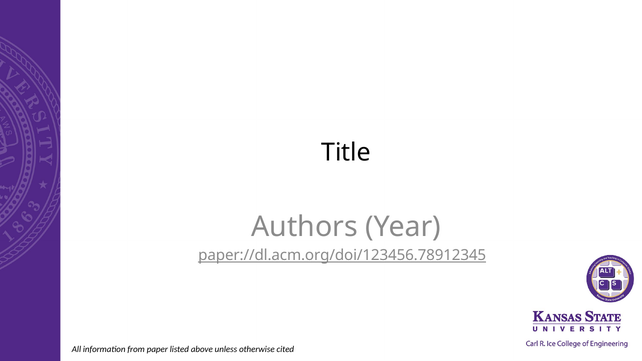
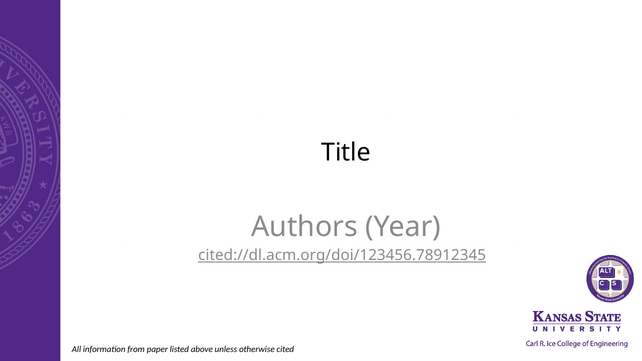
paper://dl.acm.org/doi/123456.78912345: paper://dl.acm.org/doi/123456.78912345 -> cited://dl.acm.org/doi/123456.78912345
